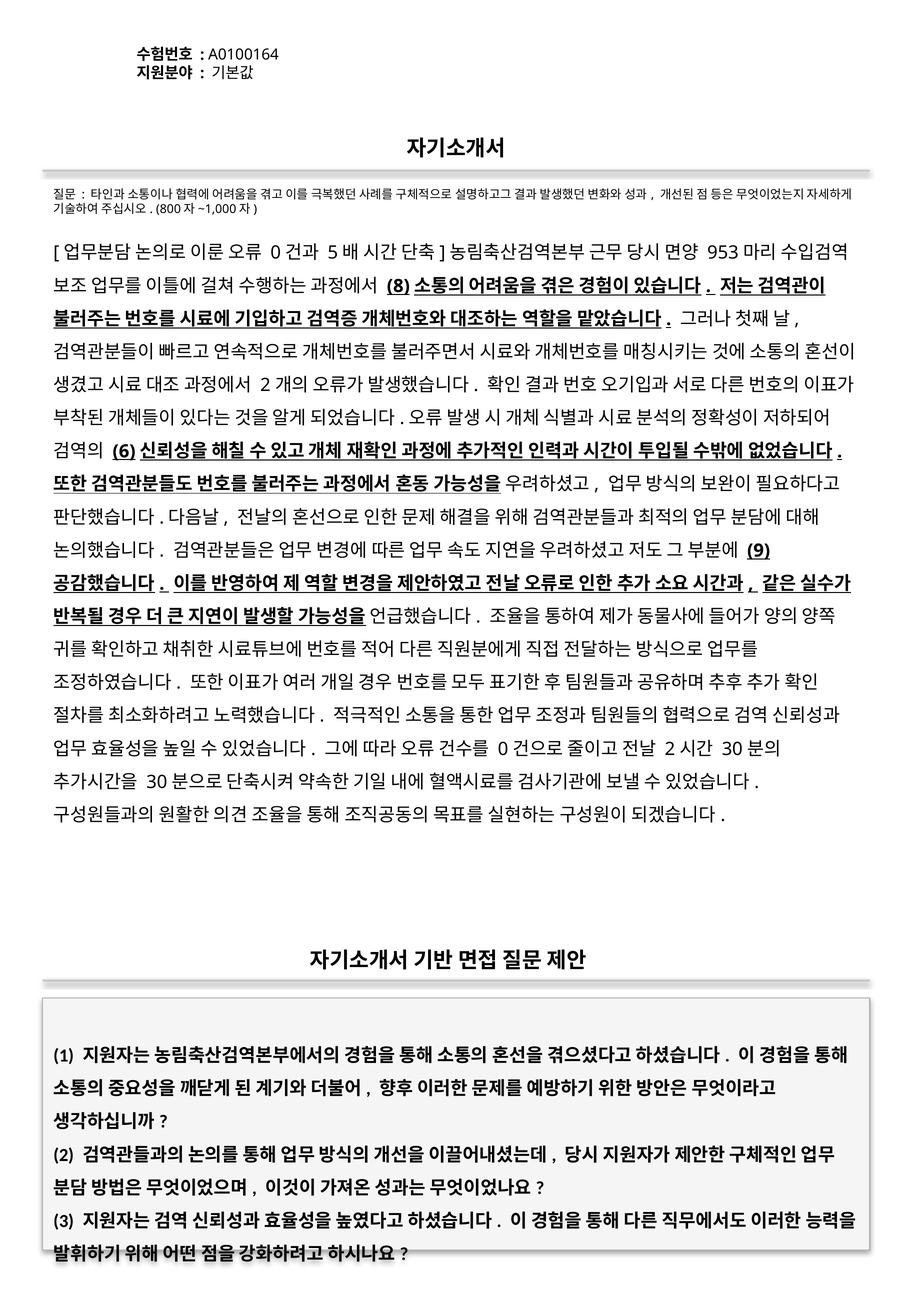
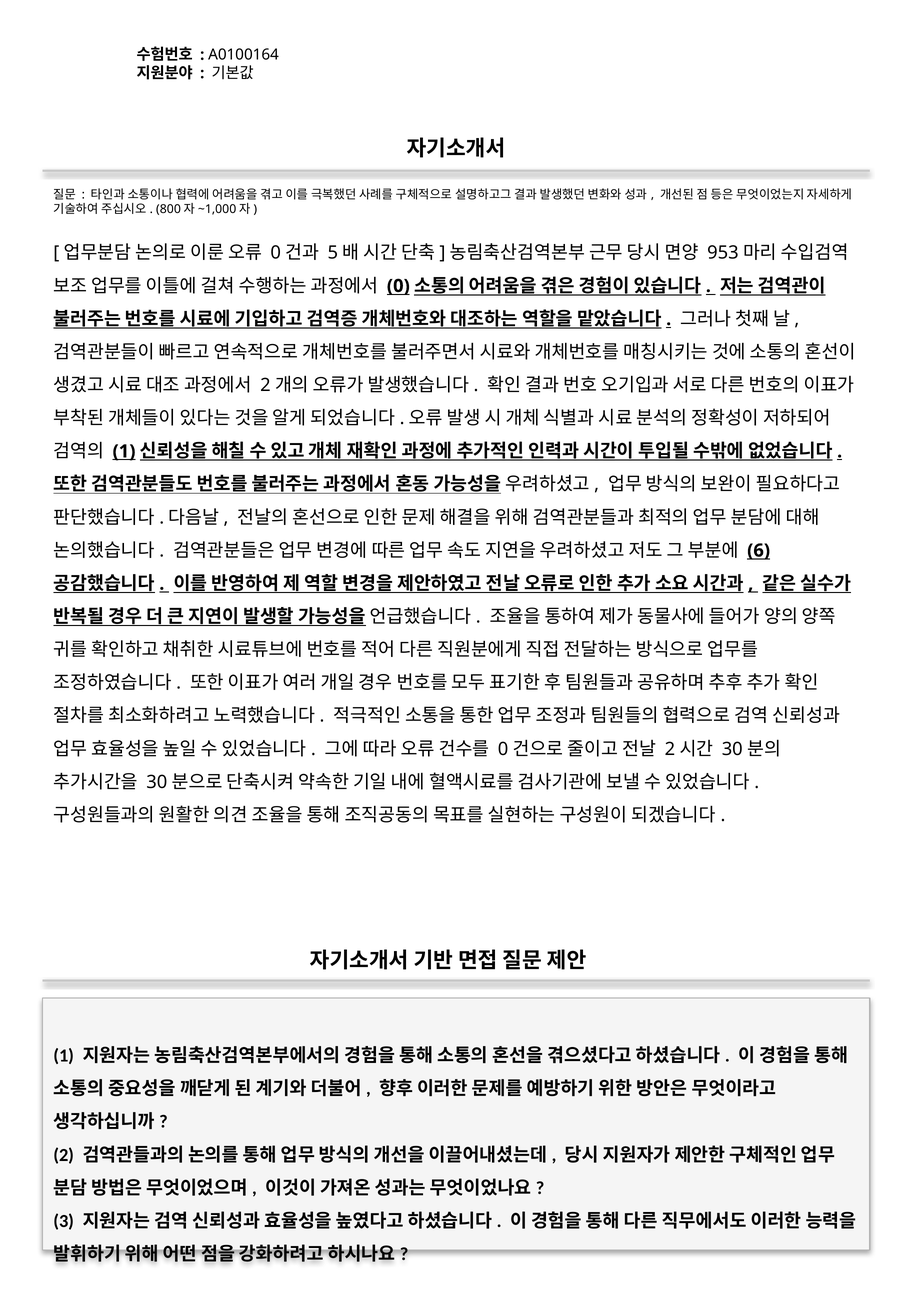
8: 8 -> 0
6 at (124, 452): 6 -> 1
9: 9 -> 6
